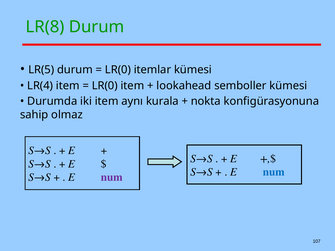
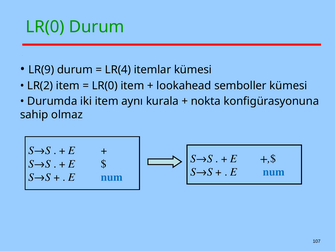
LR(8 at (45, 27): LR(8 -> LR(0
LR(5: LR(5 -> LR(9
LR(0 at (118, 70): LR(0 -> LR(4
LR(4: LR(4 -> LR(2
num at (112, 177) colour: purple -> blue
